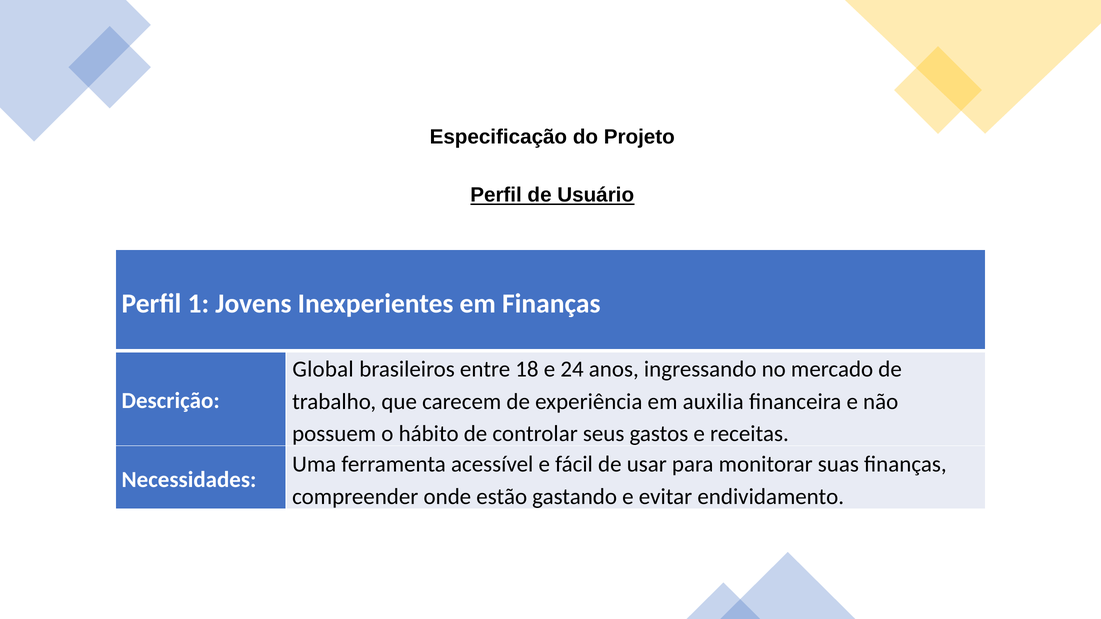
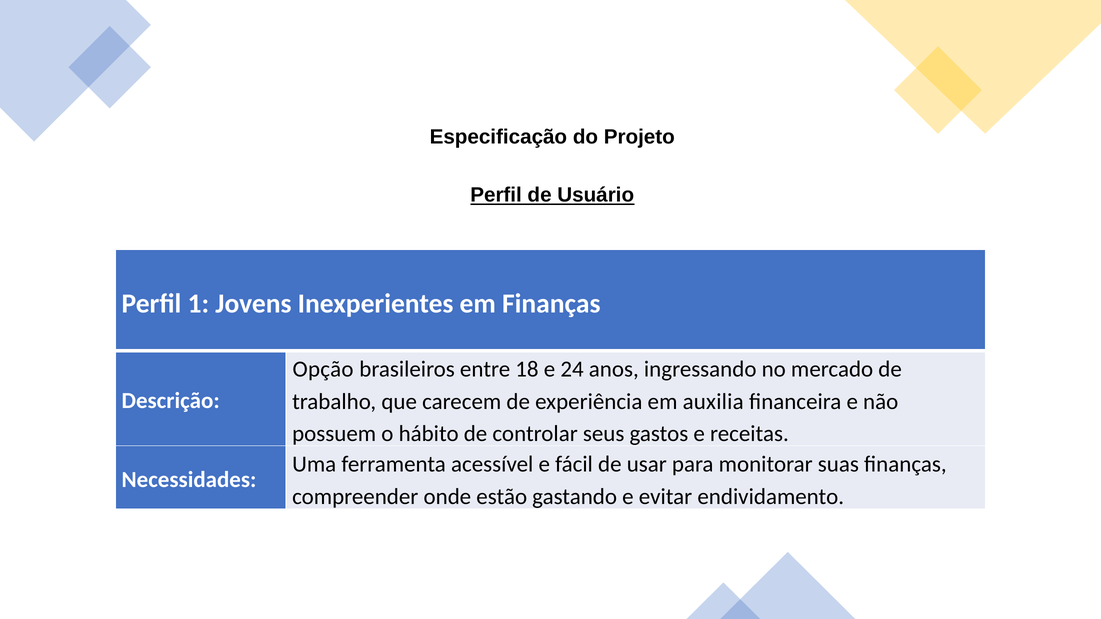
Global: Global -> Opção
